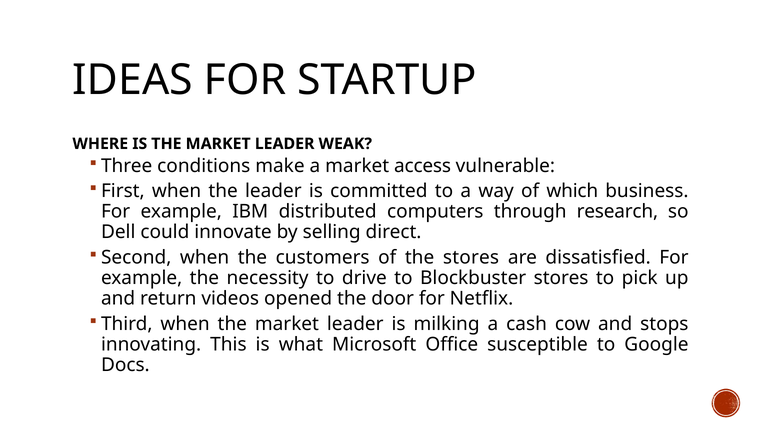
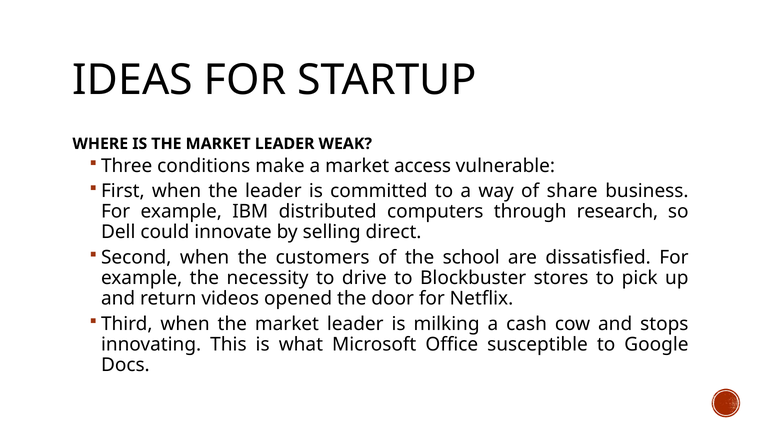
which: which -> share
the stores: stores -> school
